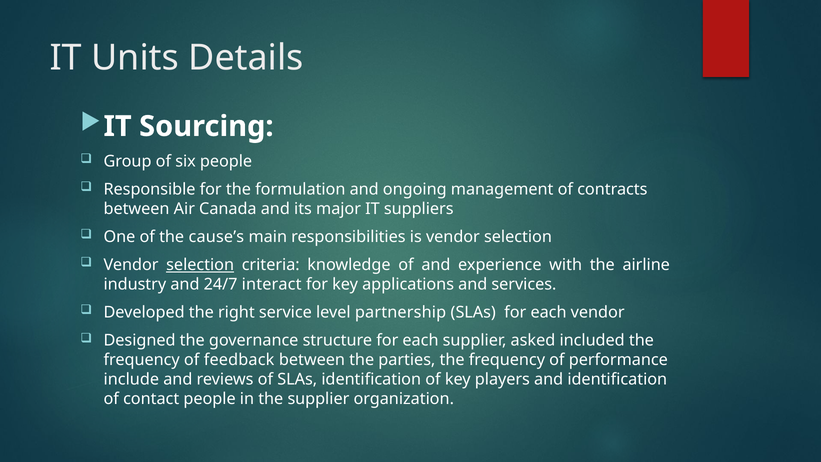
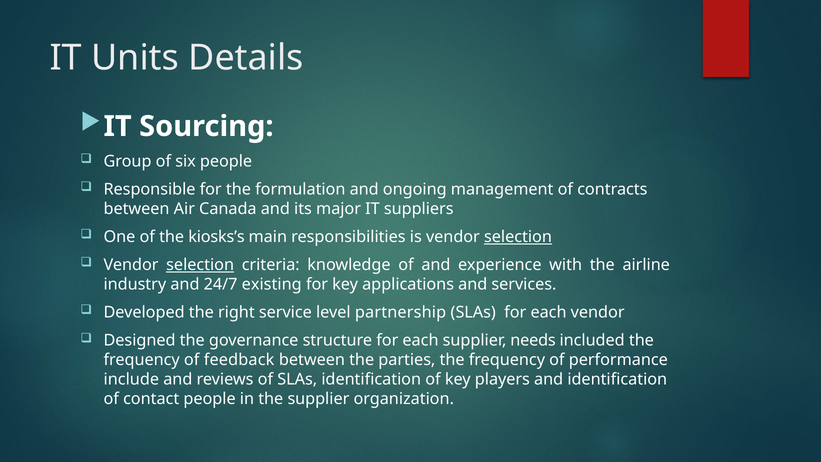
cause’s: cause’s -> kiosks’s
selection at (518, 237) underline: none -> present
interact: interact -> existing
asked: asked -> needs
